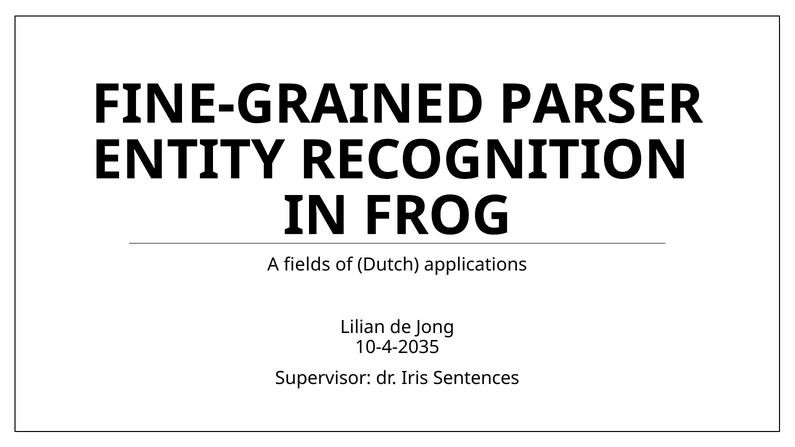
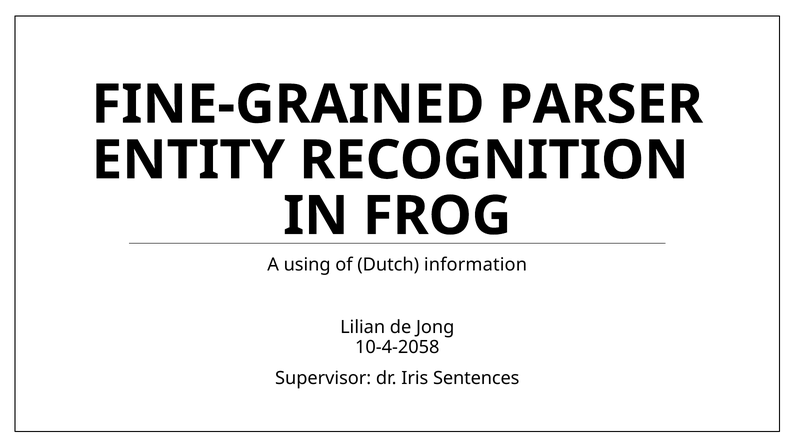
fields: fields -> using
applications: applications -> information
10-4-2035: 10-4-2035 -> 10-4-2058
